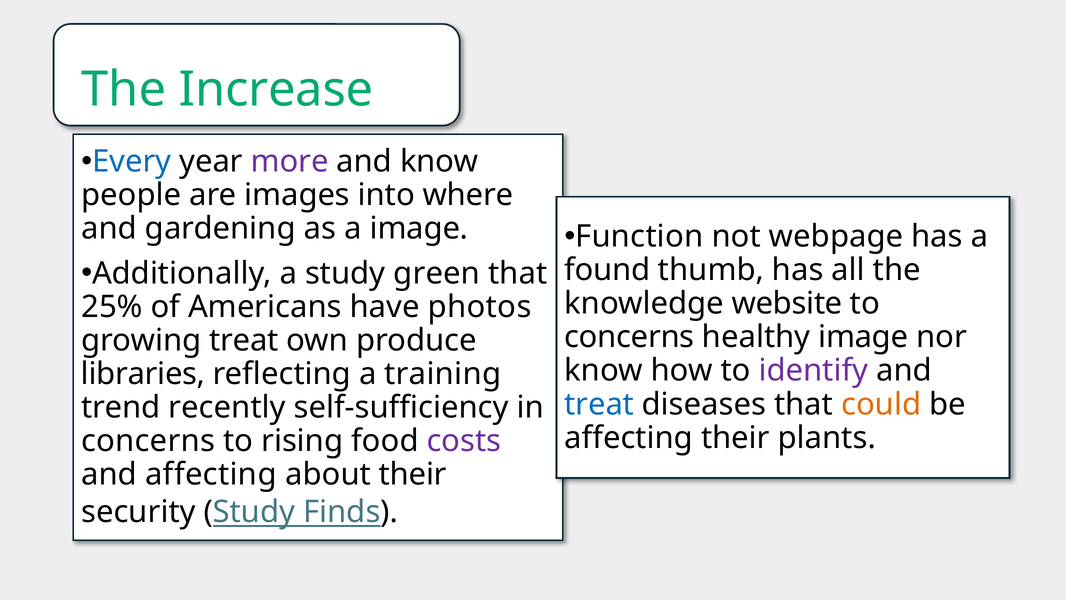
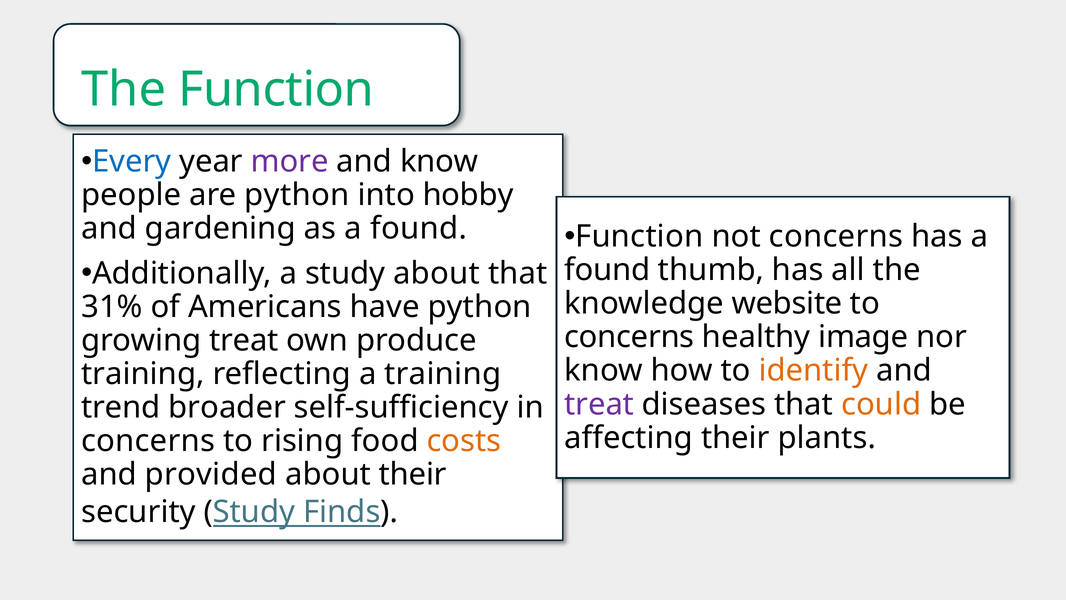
The Increase: Increase -> Function
are images: images -> python
where: where -> hobby
as a image: image -> found
not webpage: webpage -> concerns
study green: green -> about
25%: 25% -> 31%
have photos: photos -> python
identify colour: purple -> orange
libraries at (143, 374): libraries -> training
treat at (599, 404) colour: blue -> purple
recently: recently -> broader
costs colour: purple -> orange
and affecting: affecting -> provided
